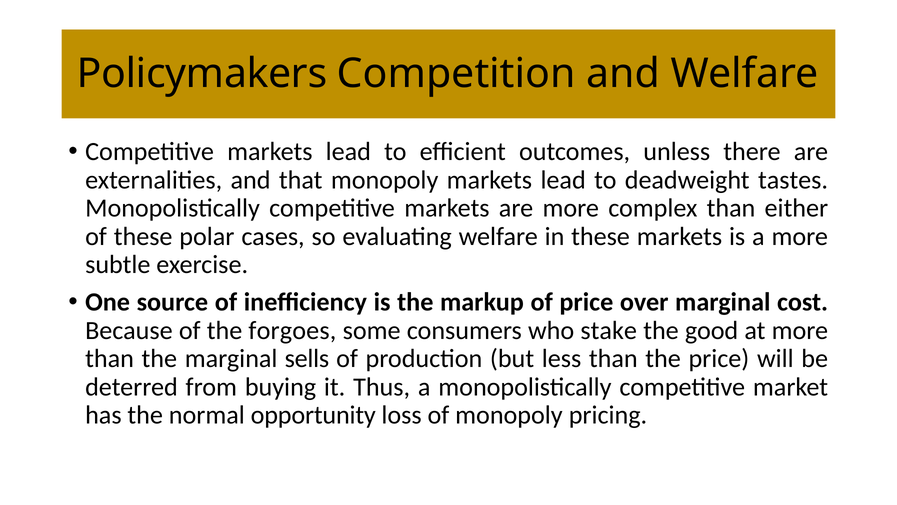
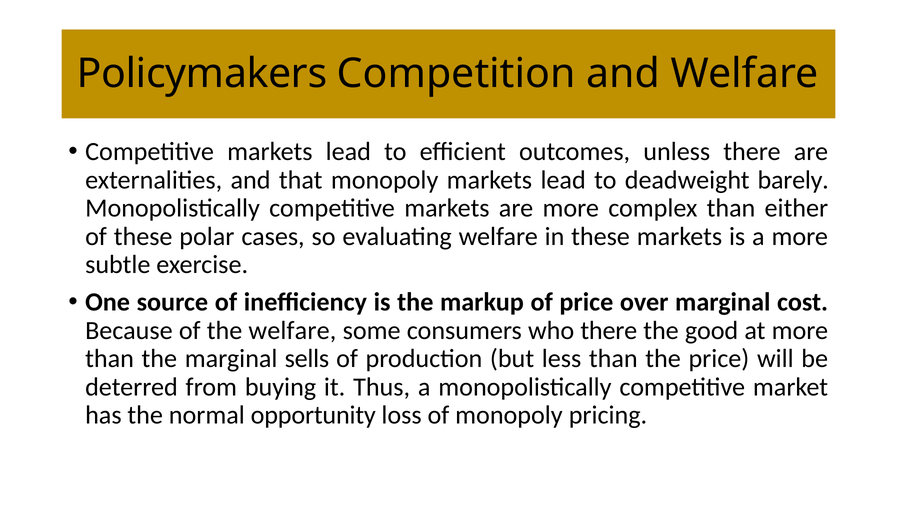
tastes: tastes -> barely
the forgoes: forgoes -> welfare
who stake: stake -> there
